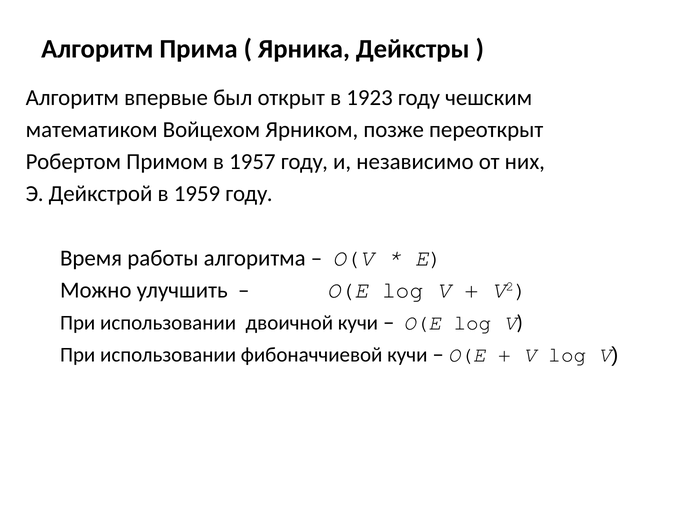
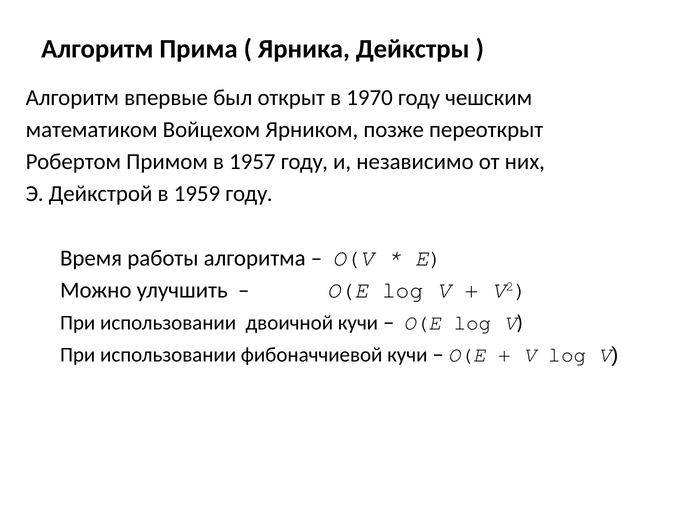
1923: 1923 -> 1970
